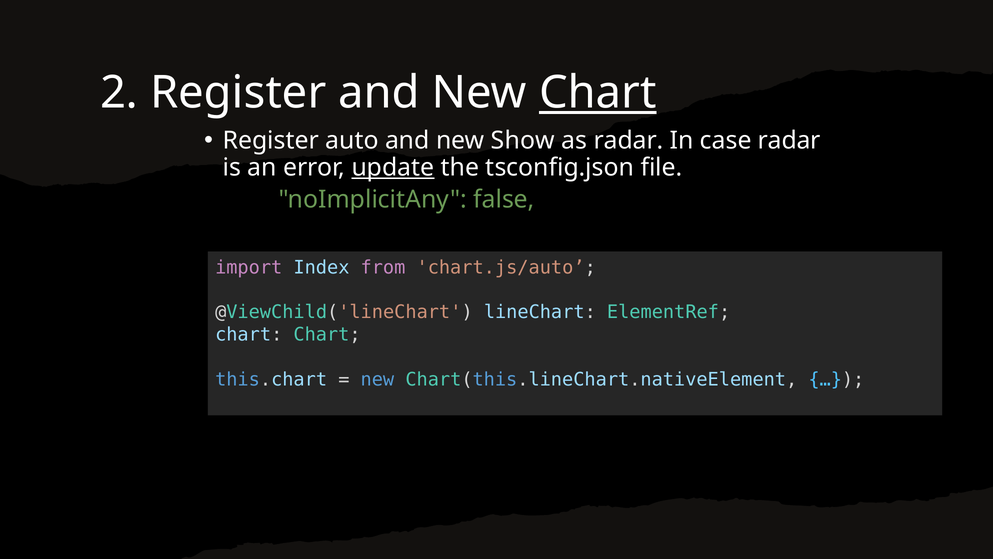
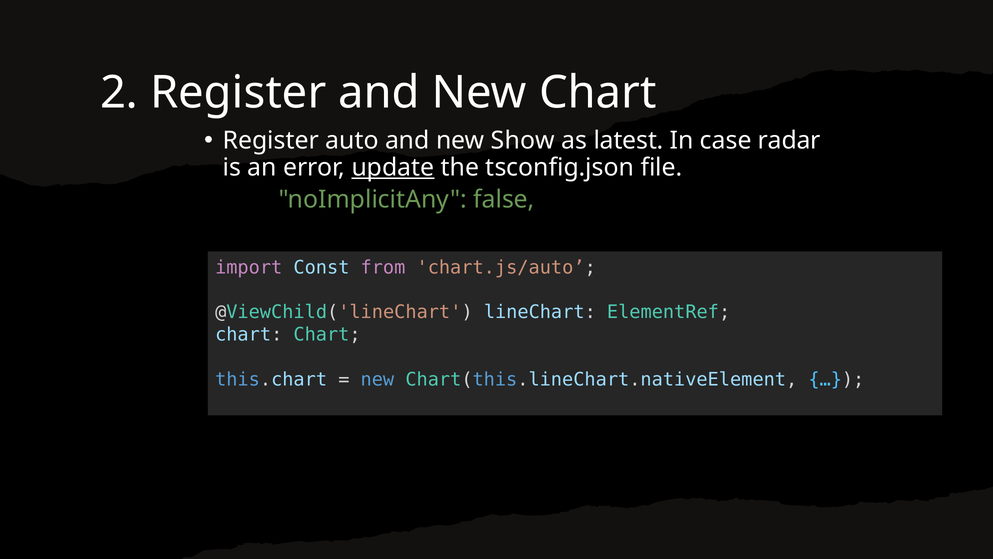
Chart at (598, 93) underline: present -> none
as radar: radar -> latest
Index: Index -> Const
